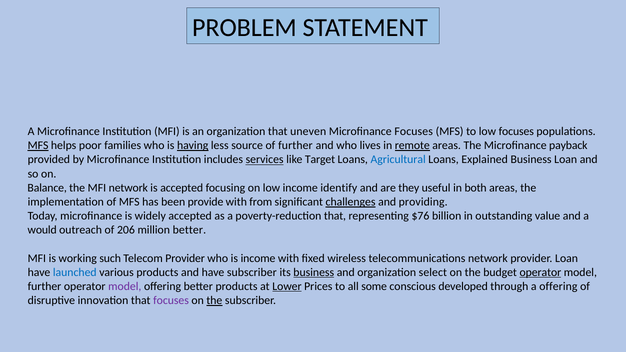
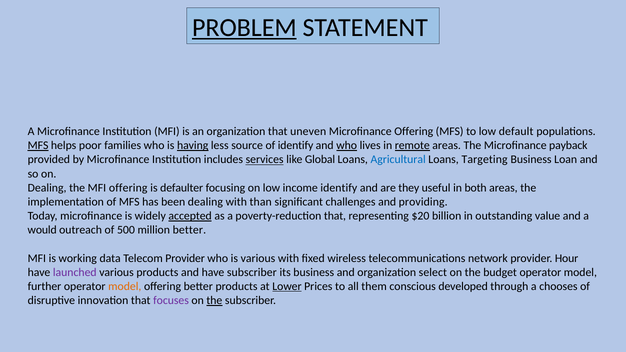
PROBLEM underline: none -> present
Microfinance Focuses: Focuses -> Offering
low focuses: focuses -> default
of further: further -> identify
who at (347, 146) underline: none -> present
Target: Target -> Global
Explained: Explained -> Targeting
Balance at (47, 188): Balance -> Dealing
MFI network: network -> offering
is accepted: accepted -> defaulter
been provide: provide -> dealing
from: from -> than
challenges underline: present -> none
accepted at (190, 216) underline: none -> present
$76: $76 -> $20
206: 206 -> 500
such: such -> data
is income: income -> various
provider Loan: Loan -> Hour
launched colour: blue -> purple
business at (314, 272) underline: present -> none
operator at (540, 272) underline: present -> none
model at (125, 286) colour: purple -> orange
some: some -> them
a offering: offering -> chooses
